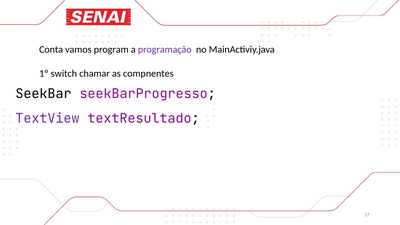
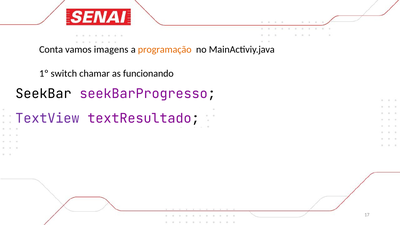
program: program -> imagens
programação colour: purple -> orange
compnentes: compnentes -> funcionando
